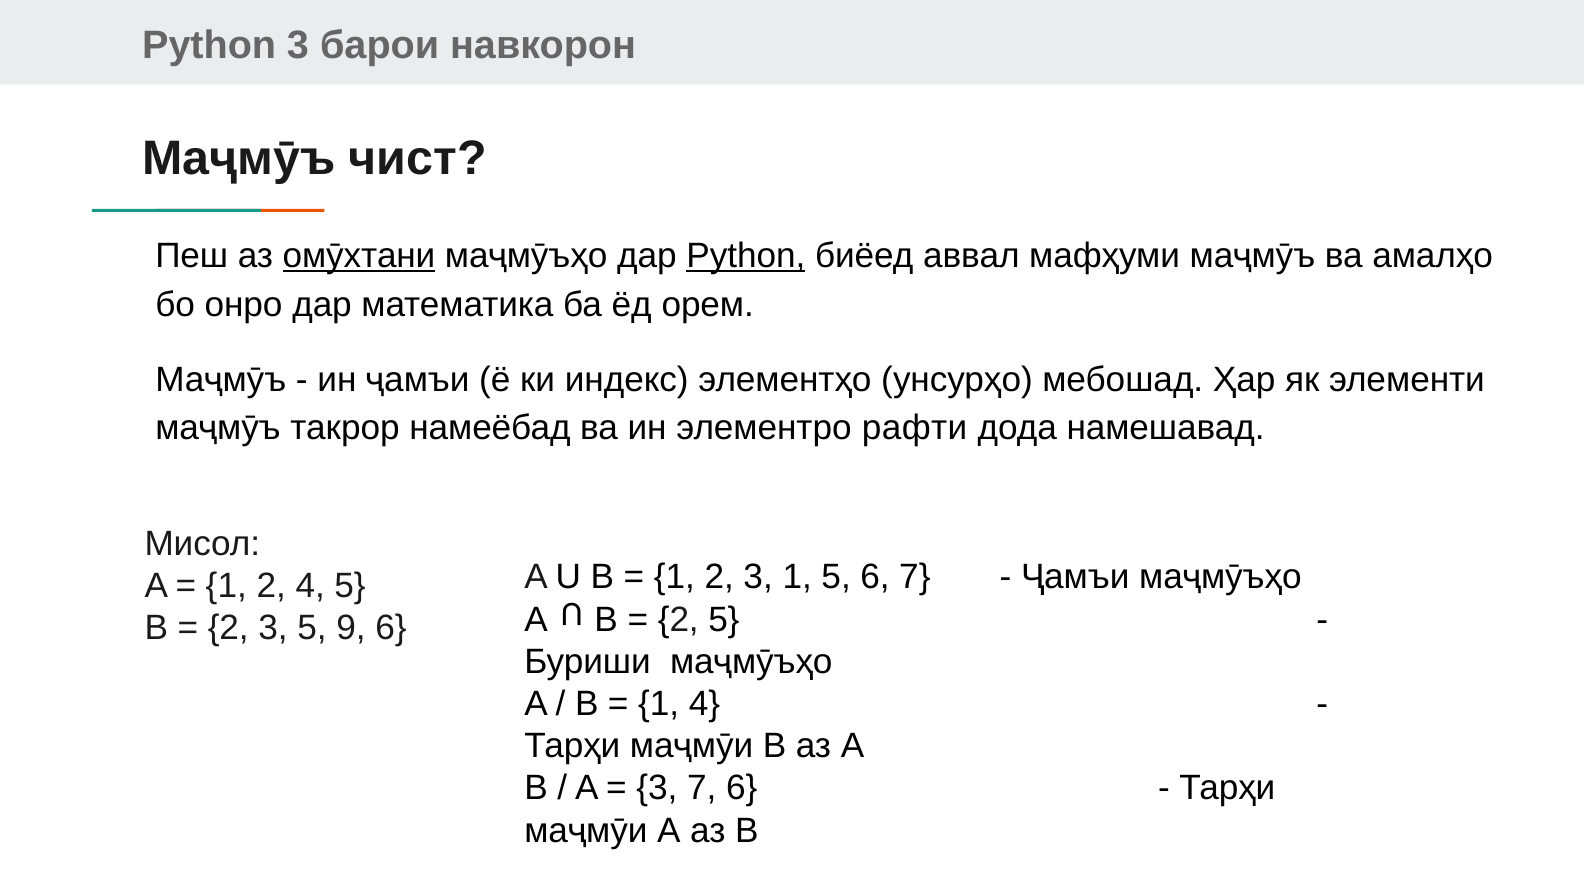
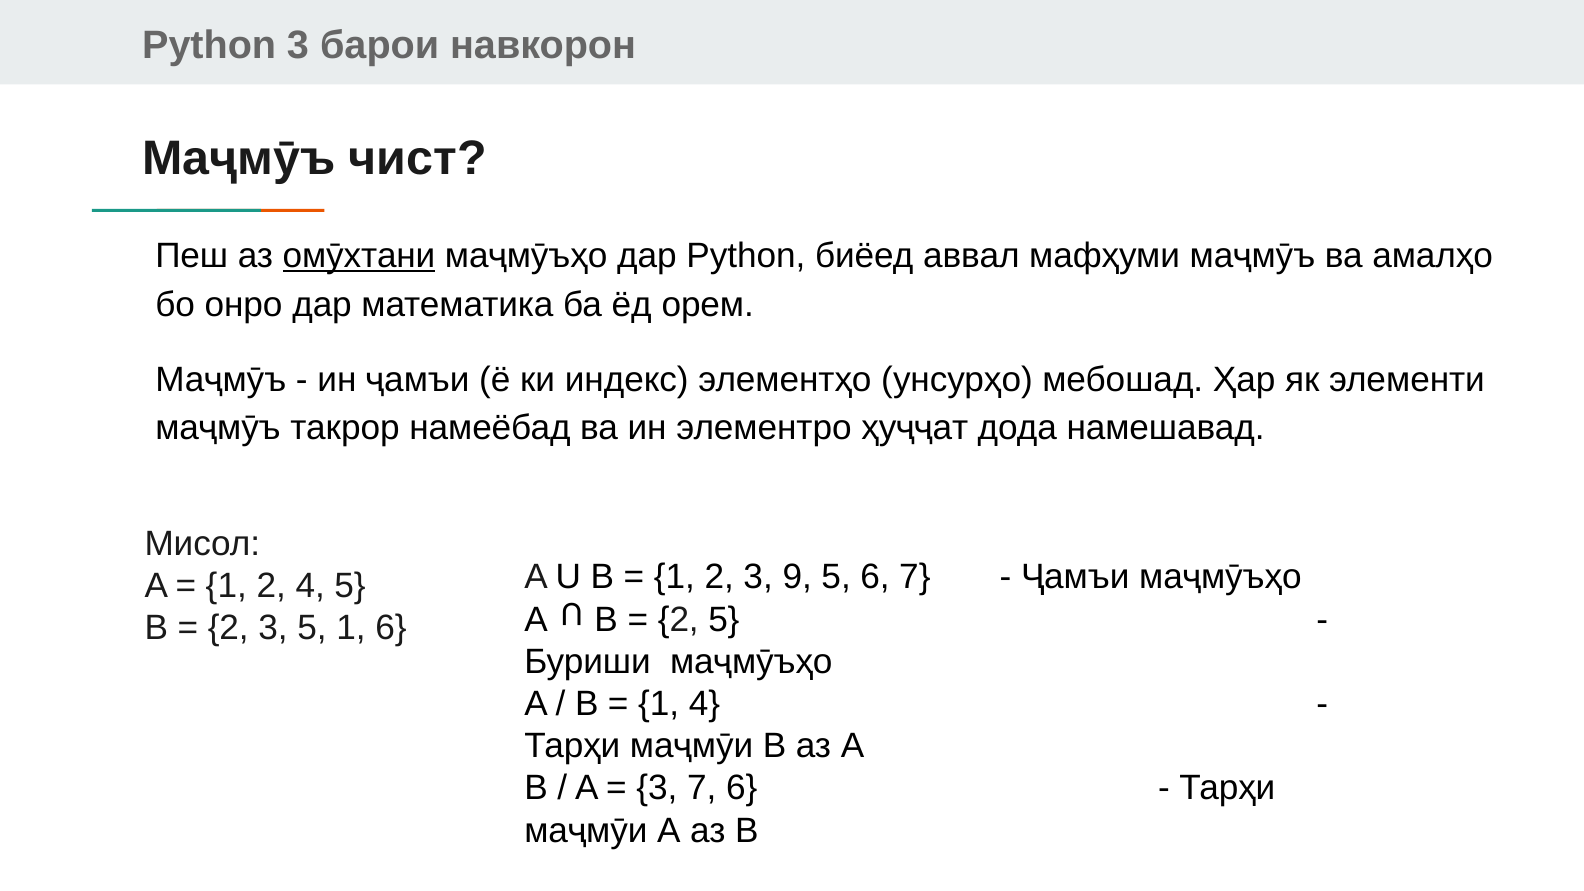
Python at (746, 256) underline: present -> none
рафти: рафти -> ҳуҷҷат
3 1: 1 -> 9
5 9: 9 -> 1
